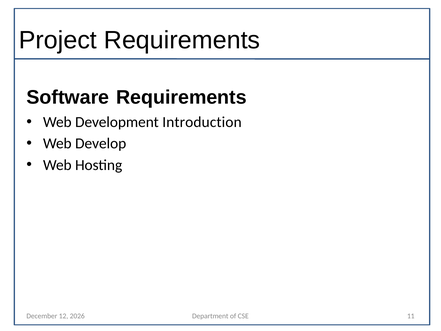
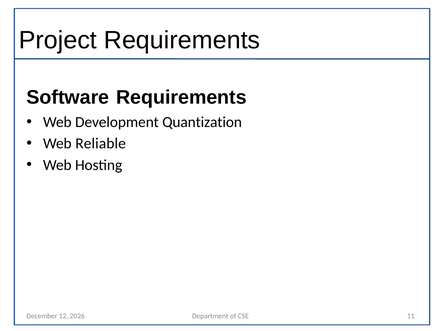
Introduction: Introduction -> Quantization
Develop: Develop -> Reliable
